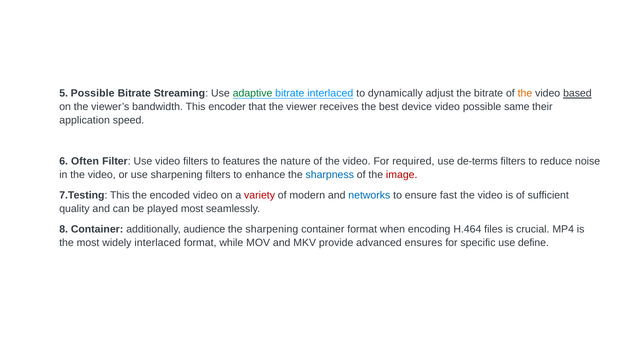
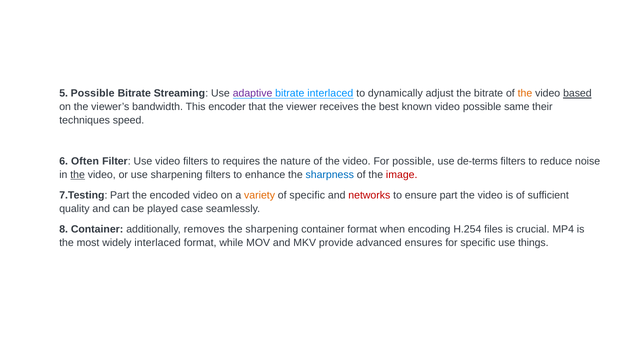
adaptive colour: green -> purple
device: device -> known
application: application -> techniques
features: features -> requires
For required: required -> possible
the at (78, 175) underline: none -> present
7.Testing This: This -> Part
variety colour: red -> orange
of modern: modern -> specific
networks colour: blue -> red
ensure fast: fast -> part
played most: most -> case
audience: audience -> removes
H.464: H.464 -> H.254
define: define -> things
